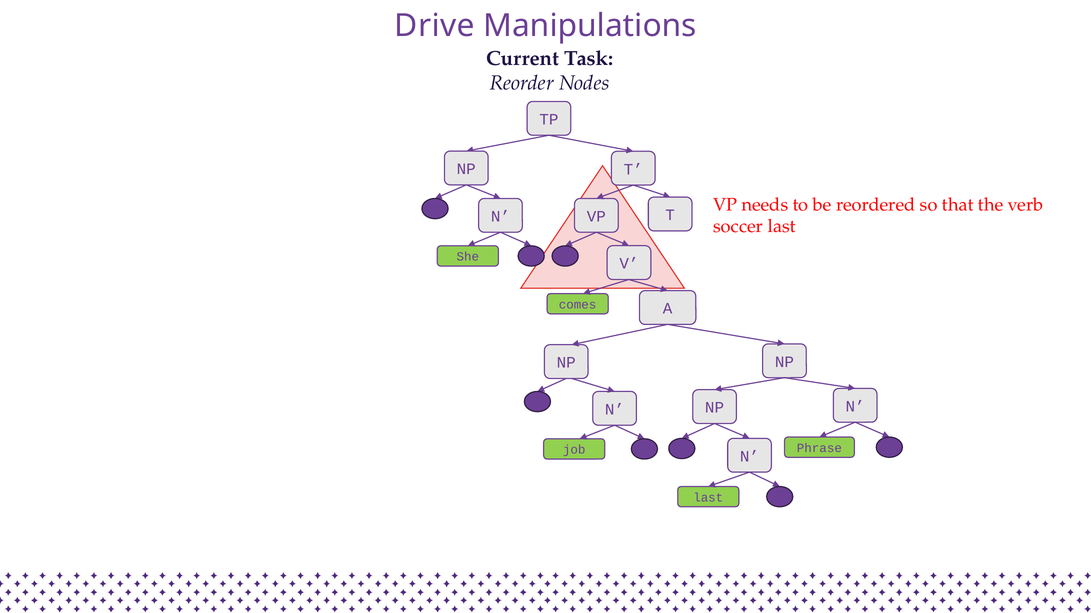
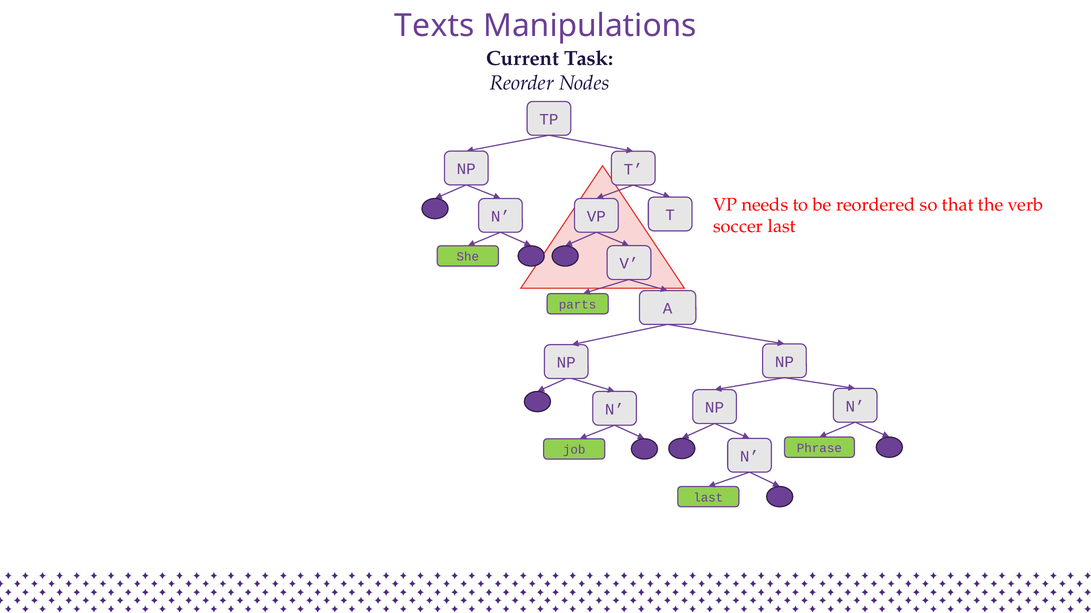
Drive: Drive -> Texts
comes: comes -> parts
